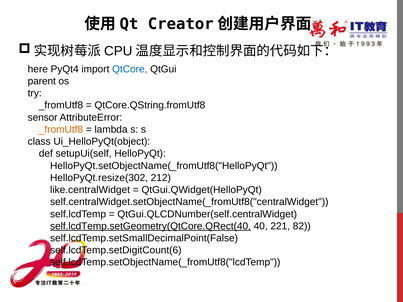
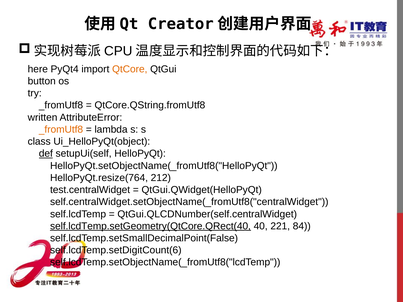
QtCore colour: blue -> orange
parent: parent -> button
sensor: sensor -> written
def underline: none -> present
HelloPyQt.resize(302: HelloPyQt.resize(302 -> HelloPyQt.resize(764
like.centralWidget: like.centralWidget -> test.centralWidget
82: 82 -> 84
